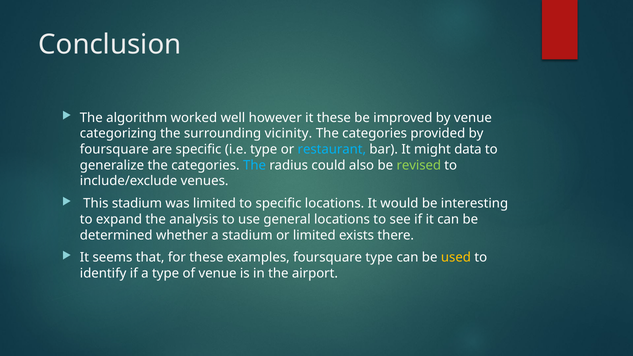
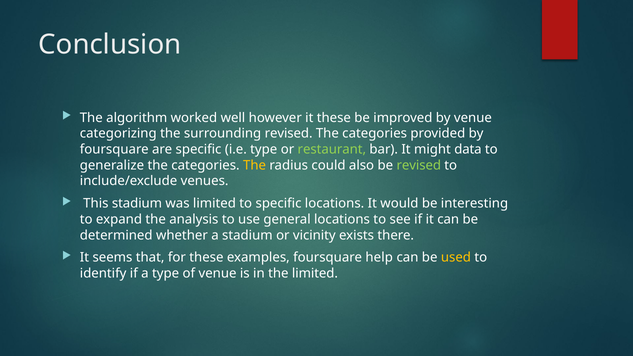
surrounding vicinity: vicinity -> revised
restaurant colour: light blue -> light green
The at (255, 165) colour: light blue -> yellow
or limited: limited -> vicinity
foursquare type: type -> help
the airport: airport -> limited
